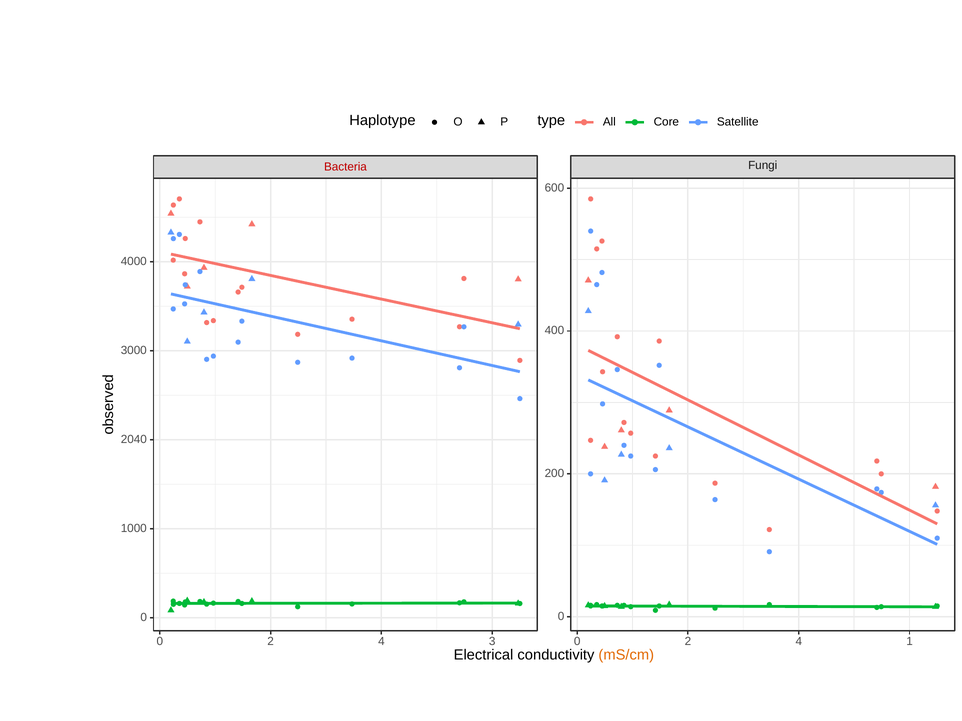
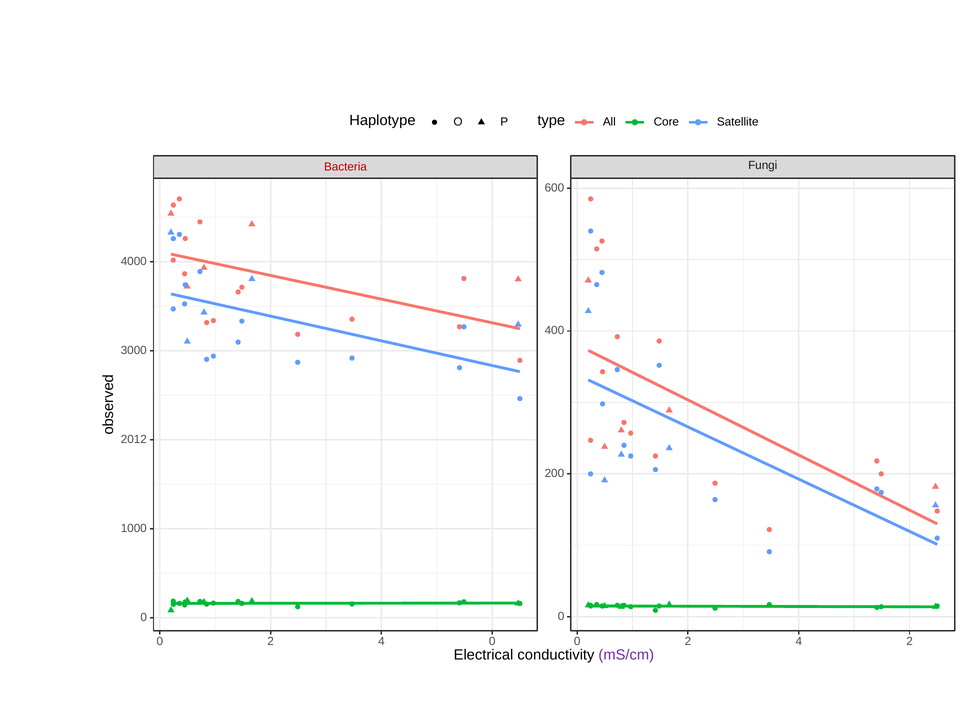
2040: 2040 -> 2012
4 3: 3 -> 0
4 1: 1 -> 2
mS/cm colour: orange -> purple
